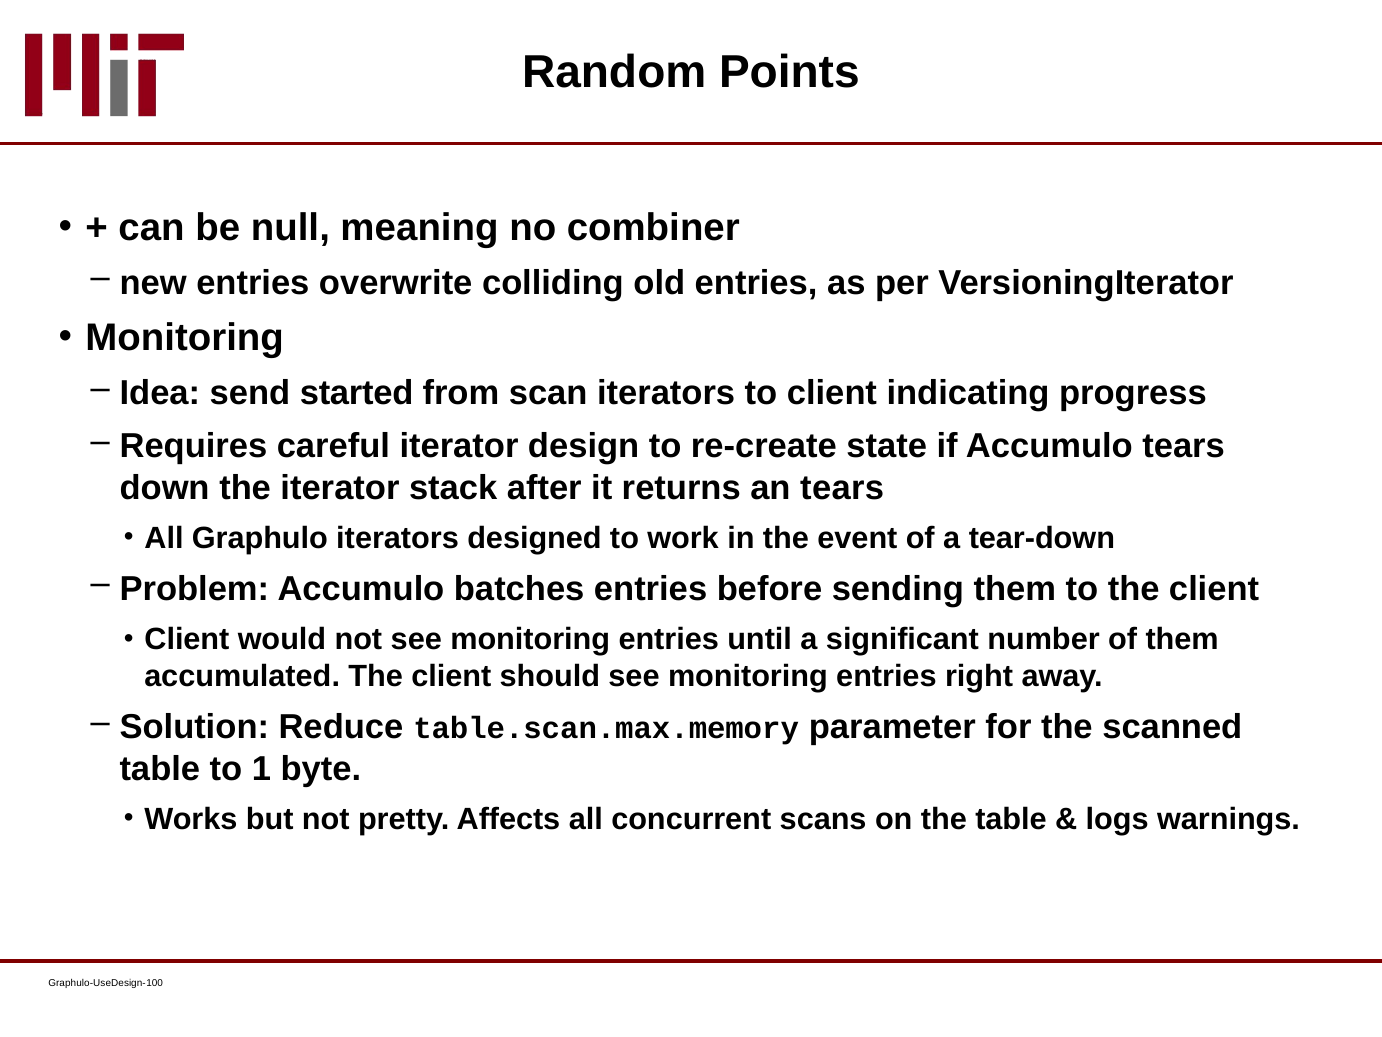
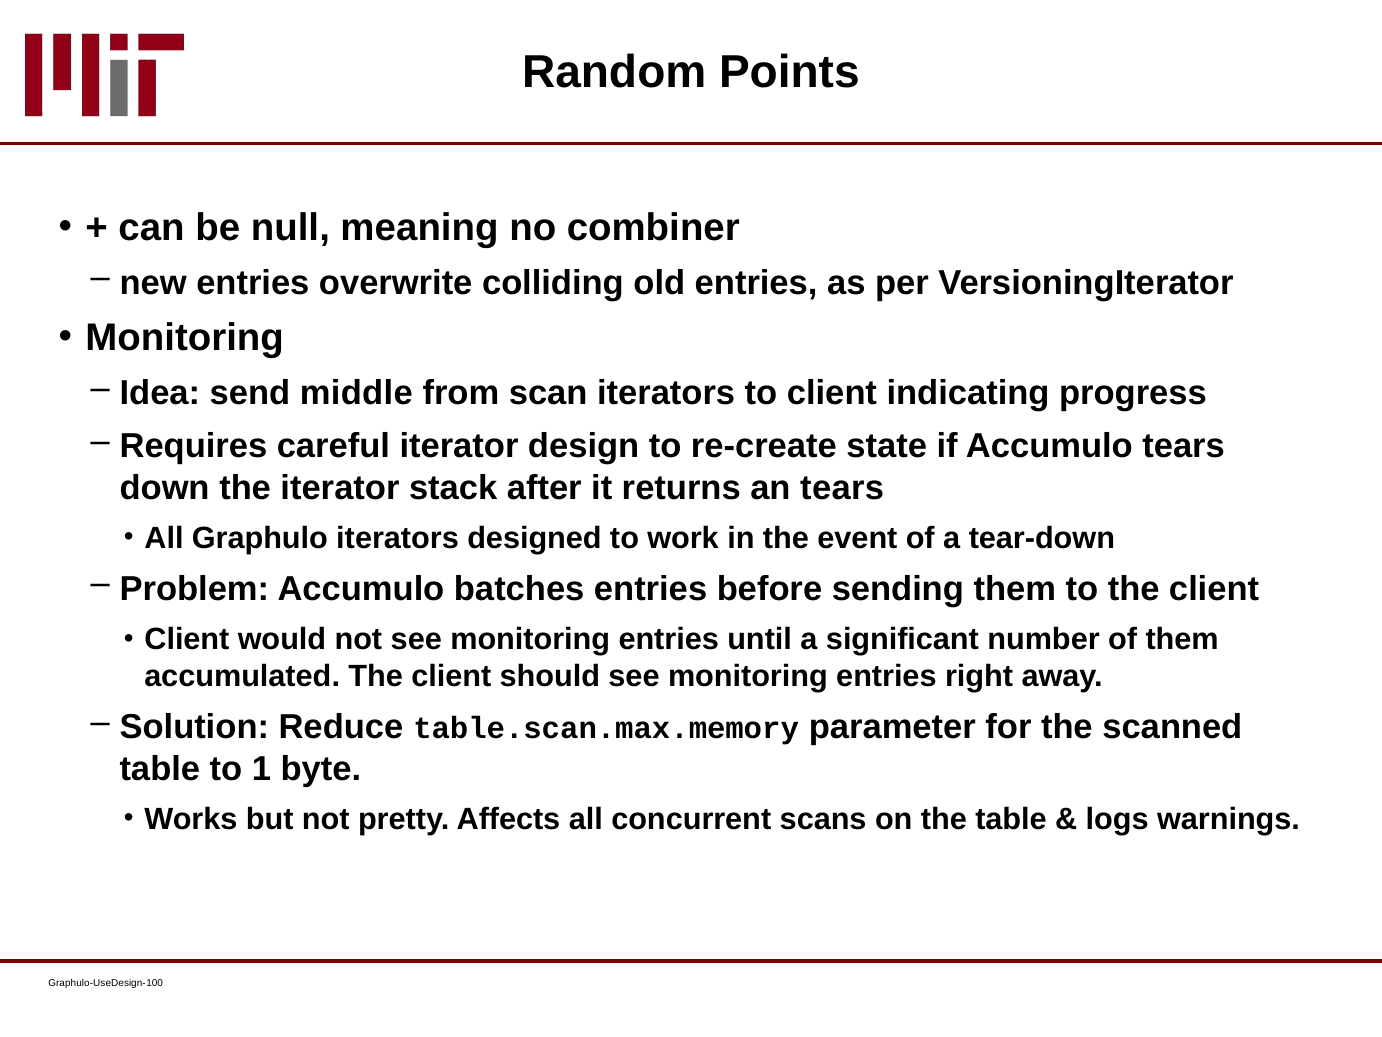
started: started -> middle
